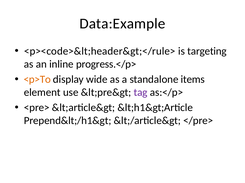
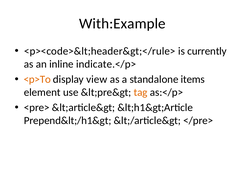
Data:Example: Data:Example -> With:Example
targeting: targeting -> currently
progress.</p>: progress.</p> -> indicate.</p>
wide: wide -> view
tag colour: purple -> orange
